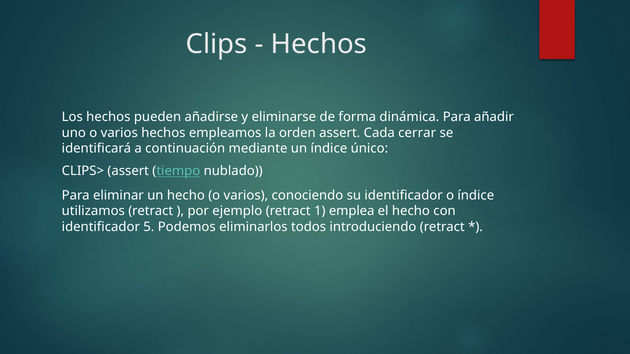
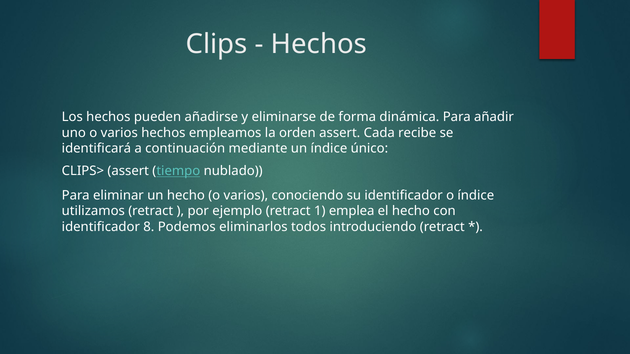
cerrar: cerrar -> recibe
5: 5 -> 8
